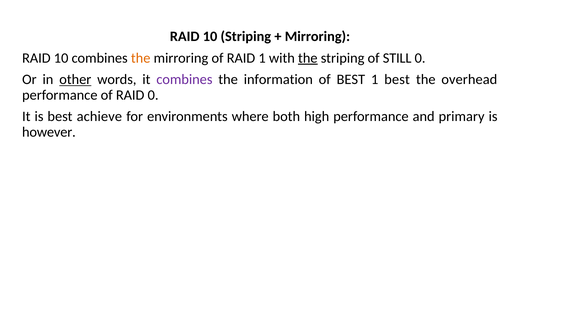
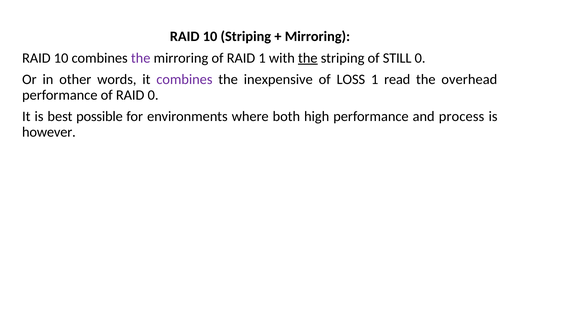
the at (141, 58) colour: orange -> purple
other underline: present -> none
information: information -> inexpensive
of BEST: BEST -> LOSS
1 best: best -> read
achieve: achieve -> possible
primary: primary -> process
